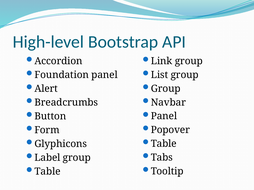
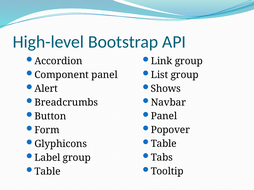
Foundation: Foundation -> Component
Group at (166, 89): Group -> Shows
